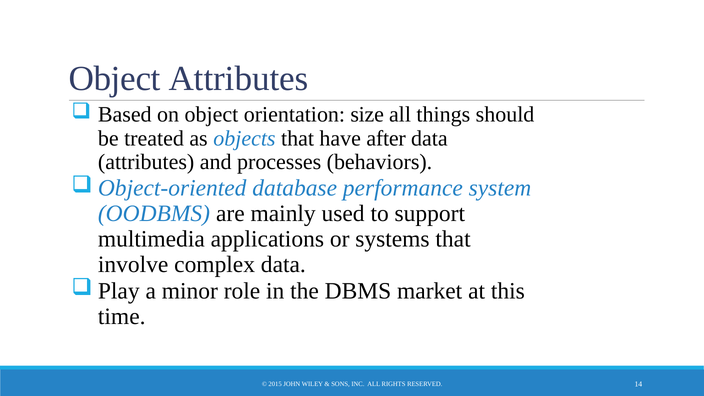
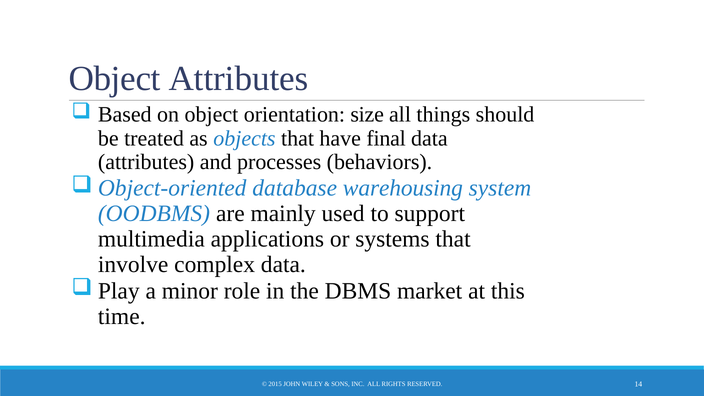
after: after -> final
performance: performance -> warehousing
